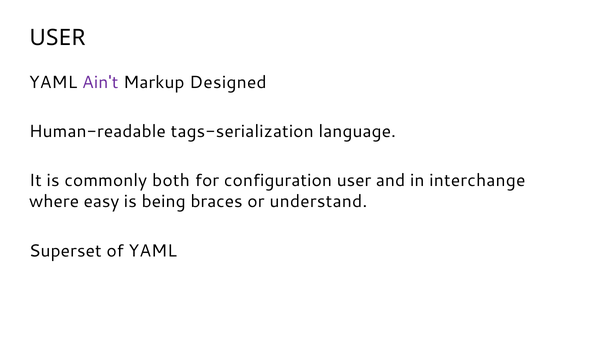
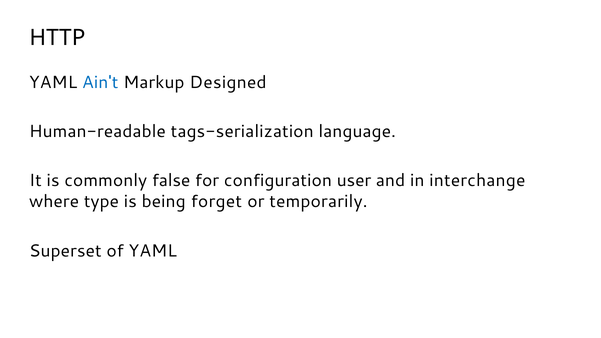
USER at (57, 38): USER -> HTTP
Ain't colour: purple -> blue
both: both -> false
easy: easy -> type
braces: braces -> forget
understand: understand -> temporarily
